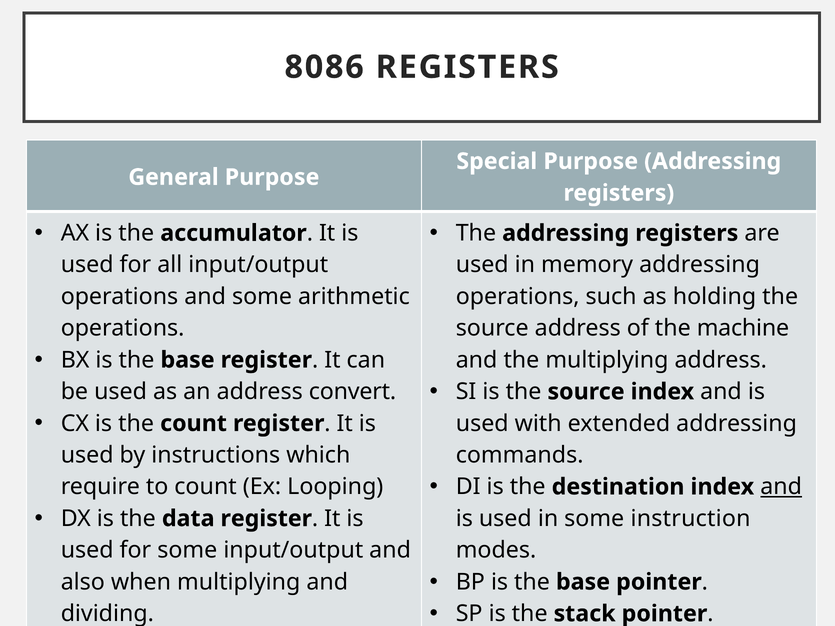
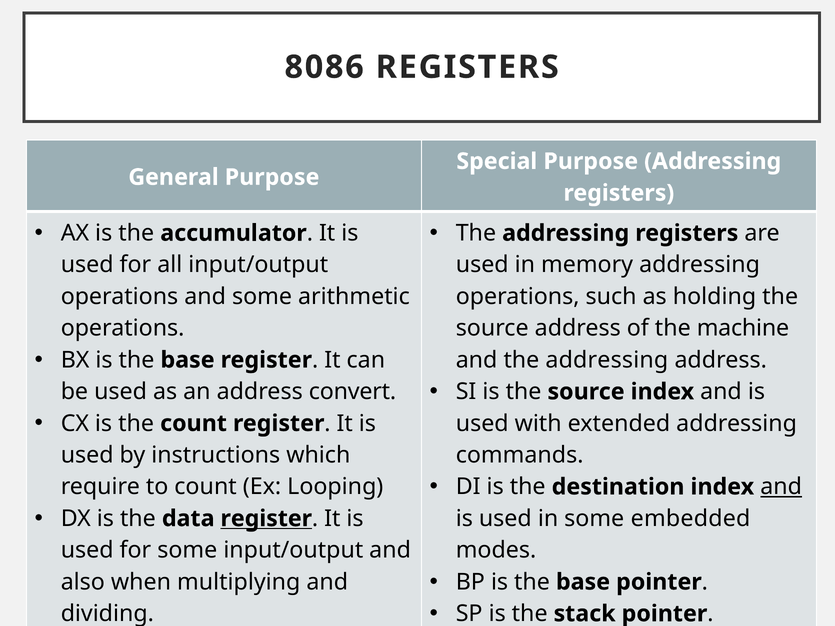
and the multiplying: multiplying -> addressing
register at (266, 519) underline: none -> present
instruction: instruction -> embedded
